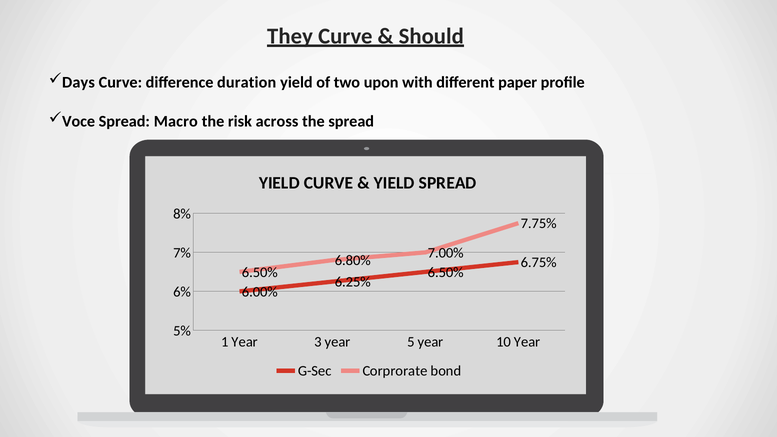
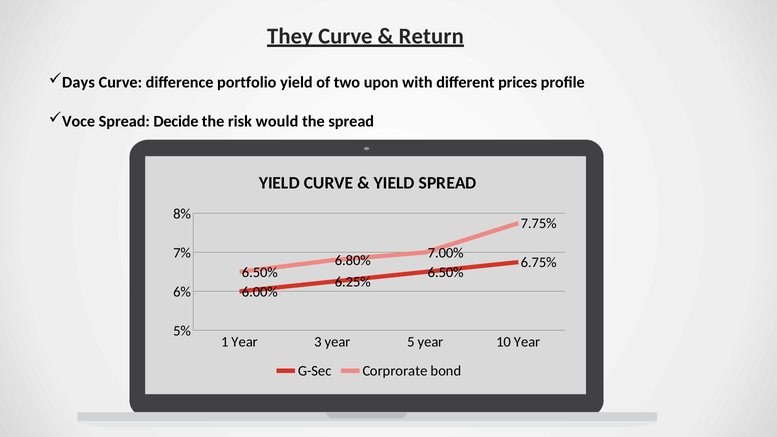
Should: Should -> Return
duration: duration -> portfolio
paper: paper -> prices
Macro: Macro -> Decide
across: across -> would
